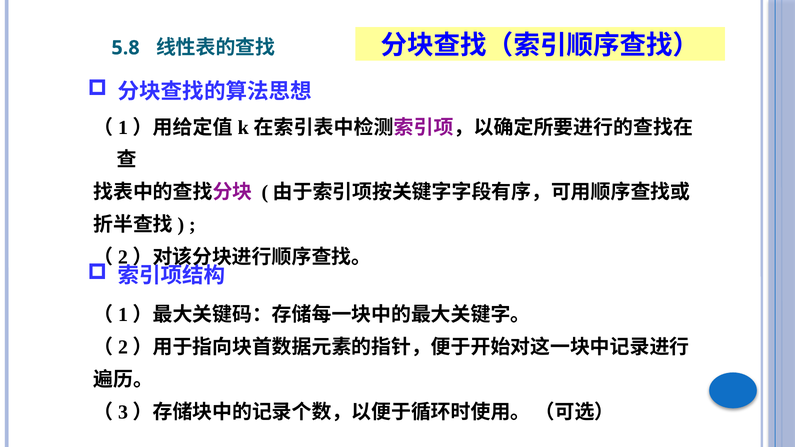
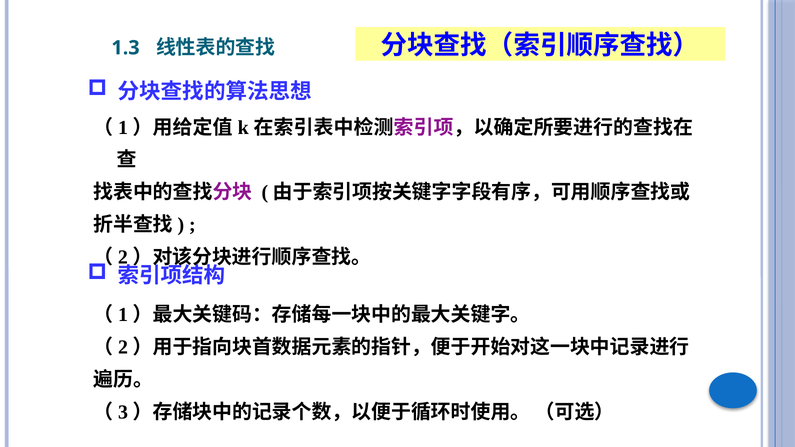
5.8: 5.8 -> 1.3
